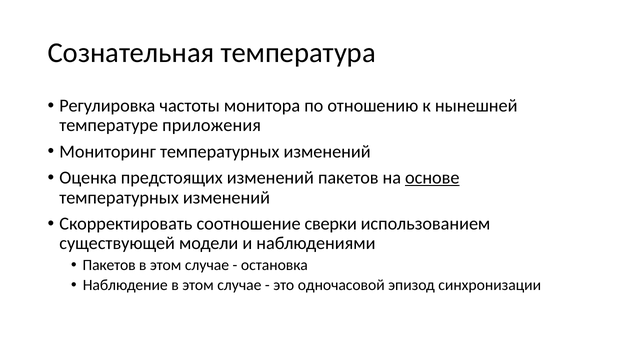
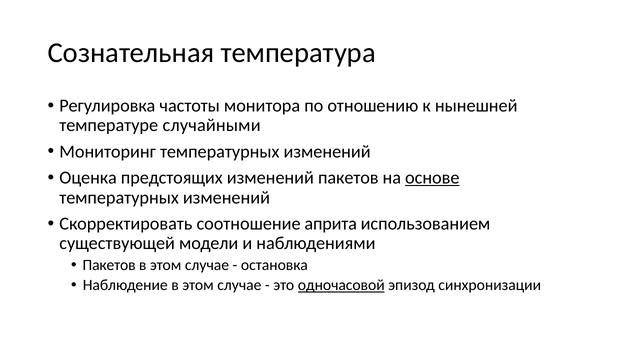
приложения: приложения -> случайными
сверки: сверки -> априта
одночасовой underline: none -> present
